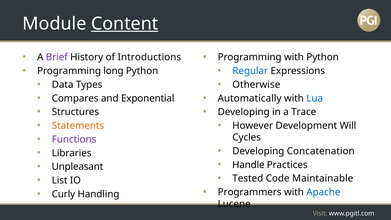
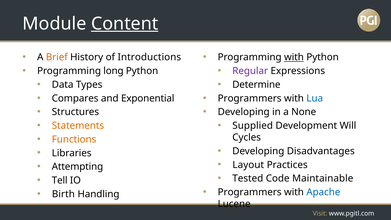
Brief colour: purple -> orange
with at (294, 57) underline: none -> present
Regular colour: blue -> purple
Otherwise: Otherwise -> Determine
Automatically at (250, 98): Automatically -> Programmers
Trace: Trace -> None
However: However -> Supplied
Functions colour: purple -> orange
Concatenation: Concatenation -> Disadvantages
Handle: Handle -> Layout
Unpleasant: Unpleasant -> Attempting
List: List -> Tell
Curly: Curly -> Birth
